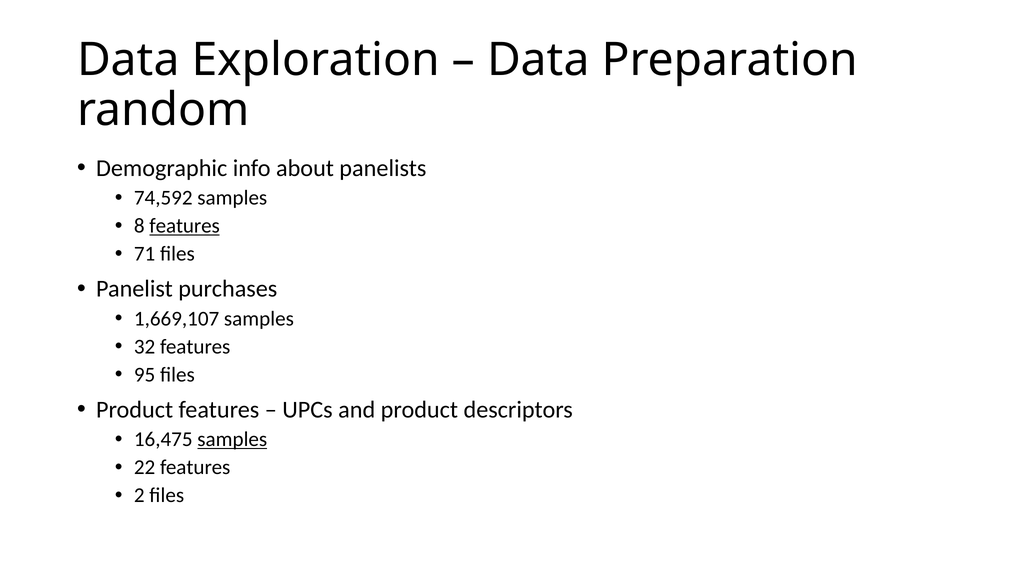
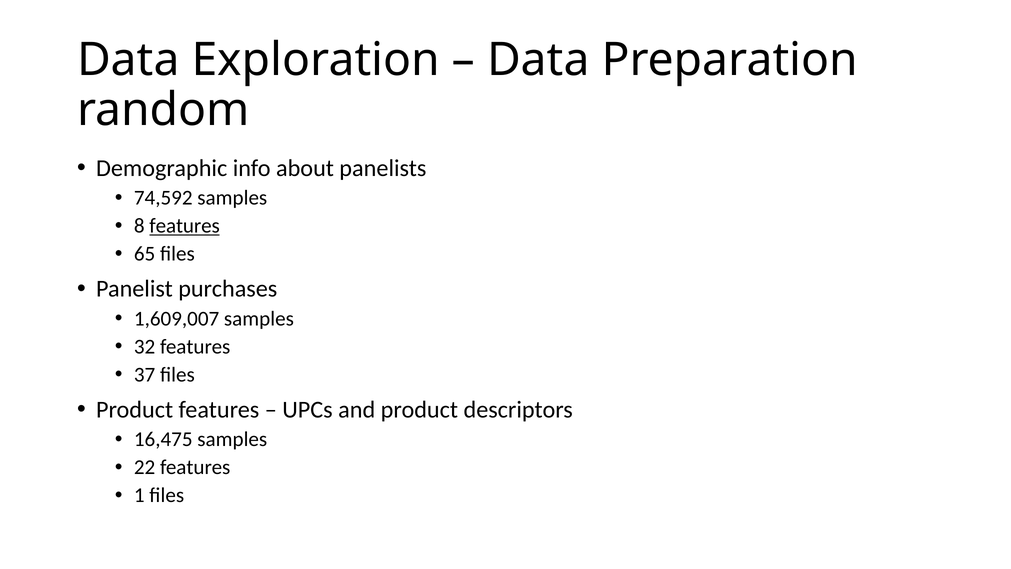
71: 71 -> 65
1,669,107: 1,669,107 -> 1,609,007
95: 95 -> 37
samples at (232, 439) underline: present -> none
2: 2 -> 1
